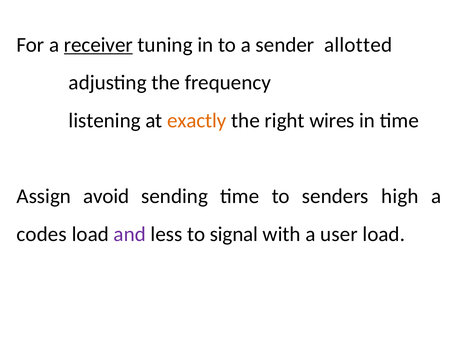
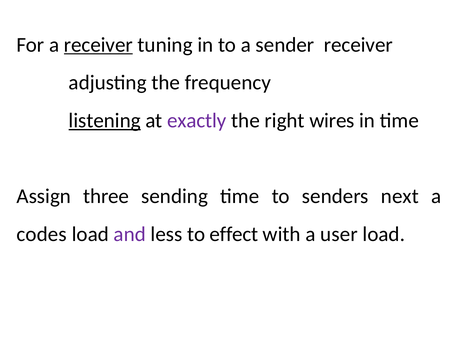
sender allotted: allotted -> receiver
listening underline: none -> present
exactly colour: orange -> purple
avoid: avoid -> three
high: high -> next
signal: signal -> effect
